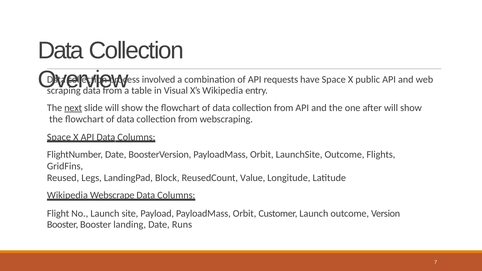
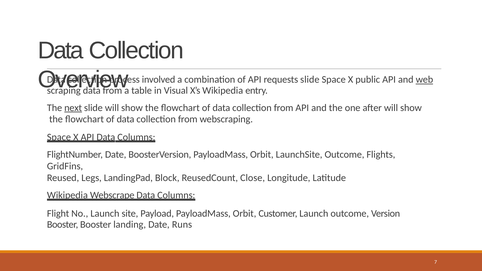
requests have: have -> slide
web underline: none -> present
Value: Value -> Close
